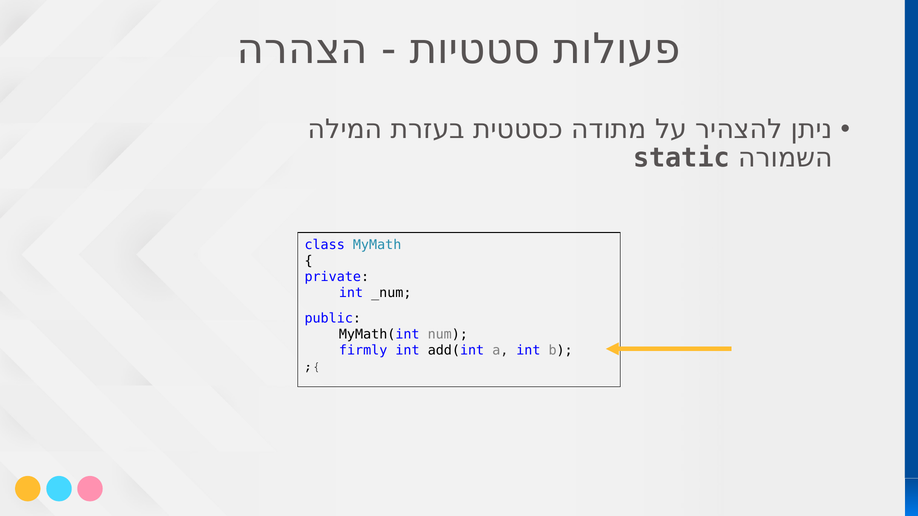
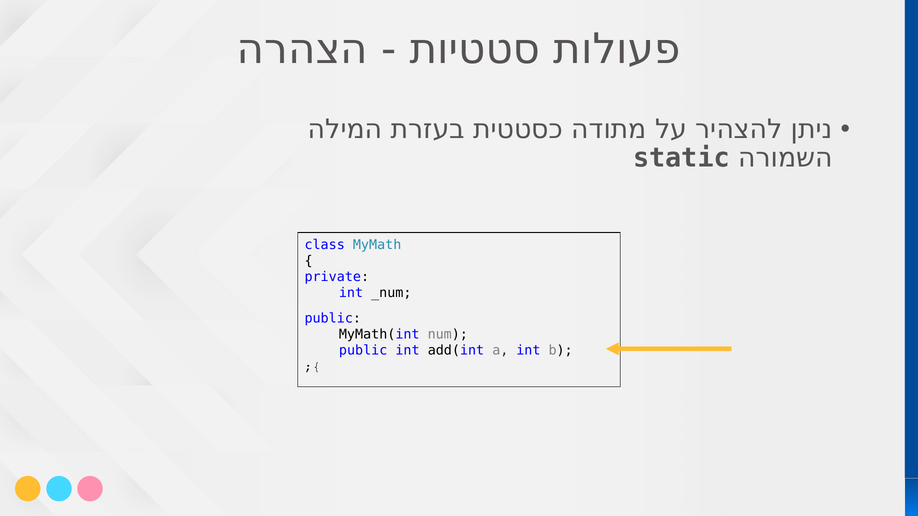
firmly at (363, 351): firmly -> public
